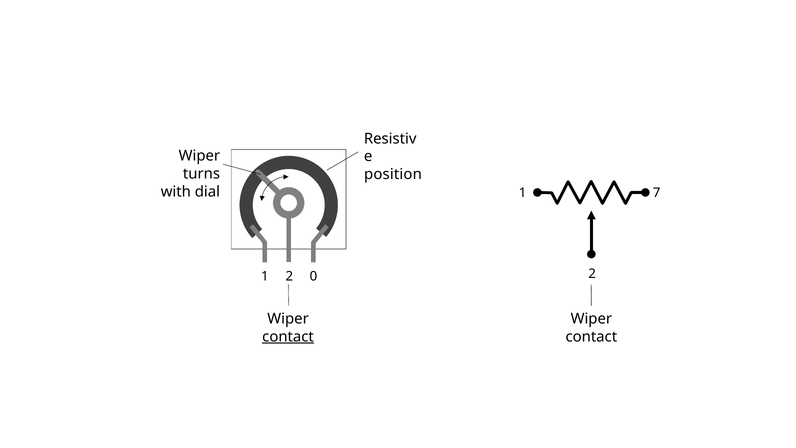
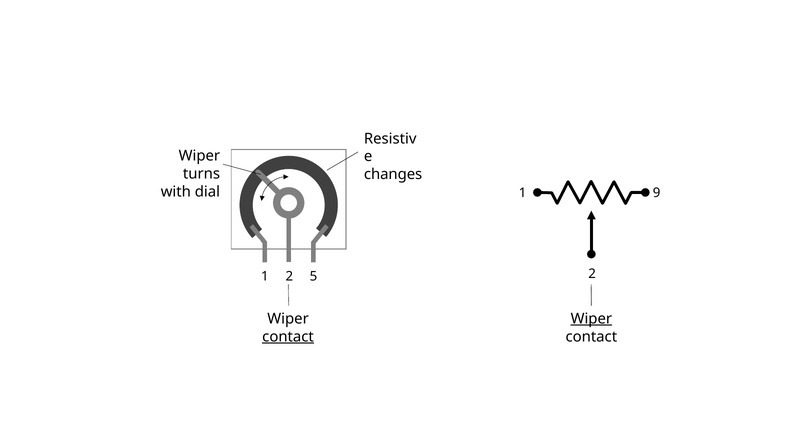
position: position -> changes
7: 7 -> 9
0: 0 -> 5
Wiper at (591, 319) underline: none -> present
